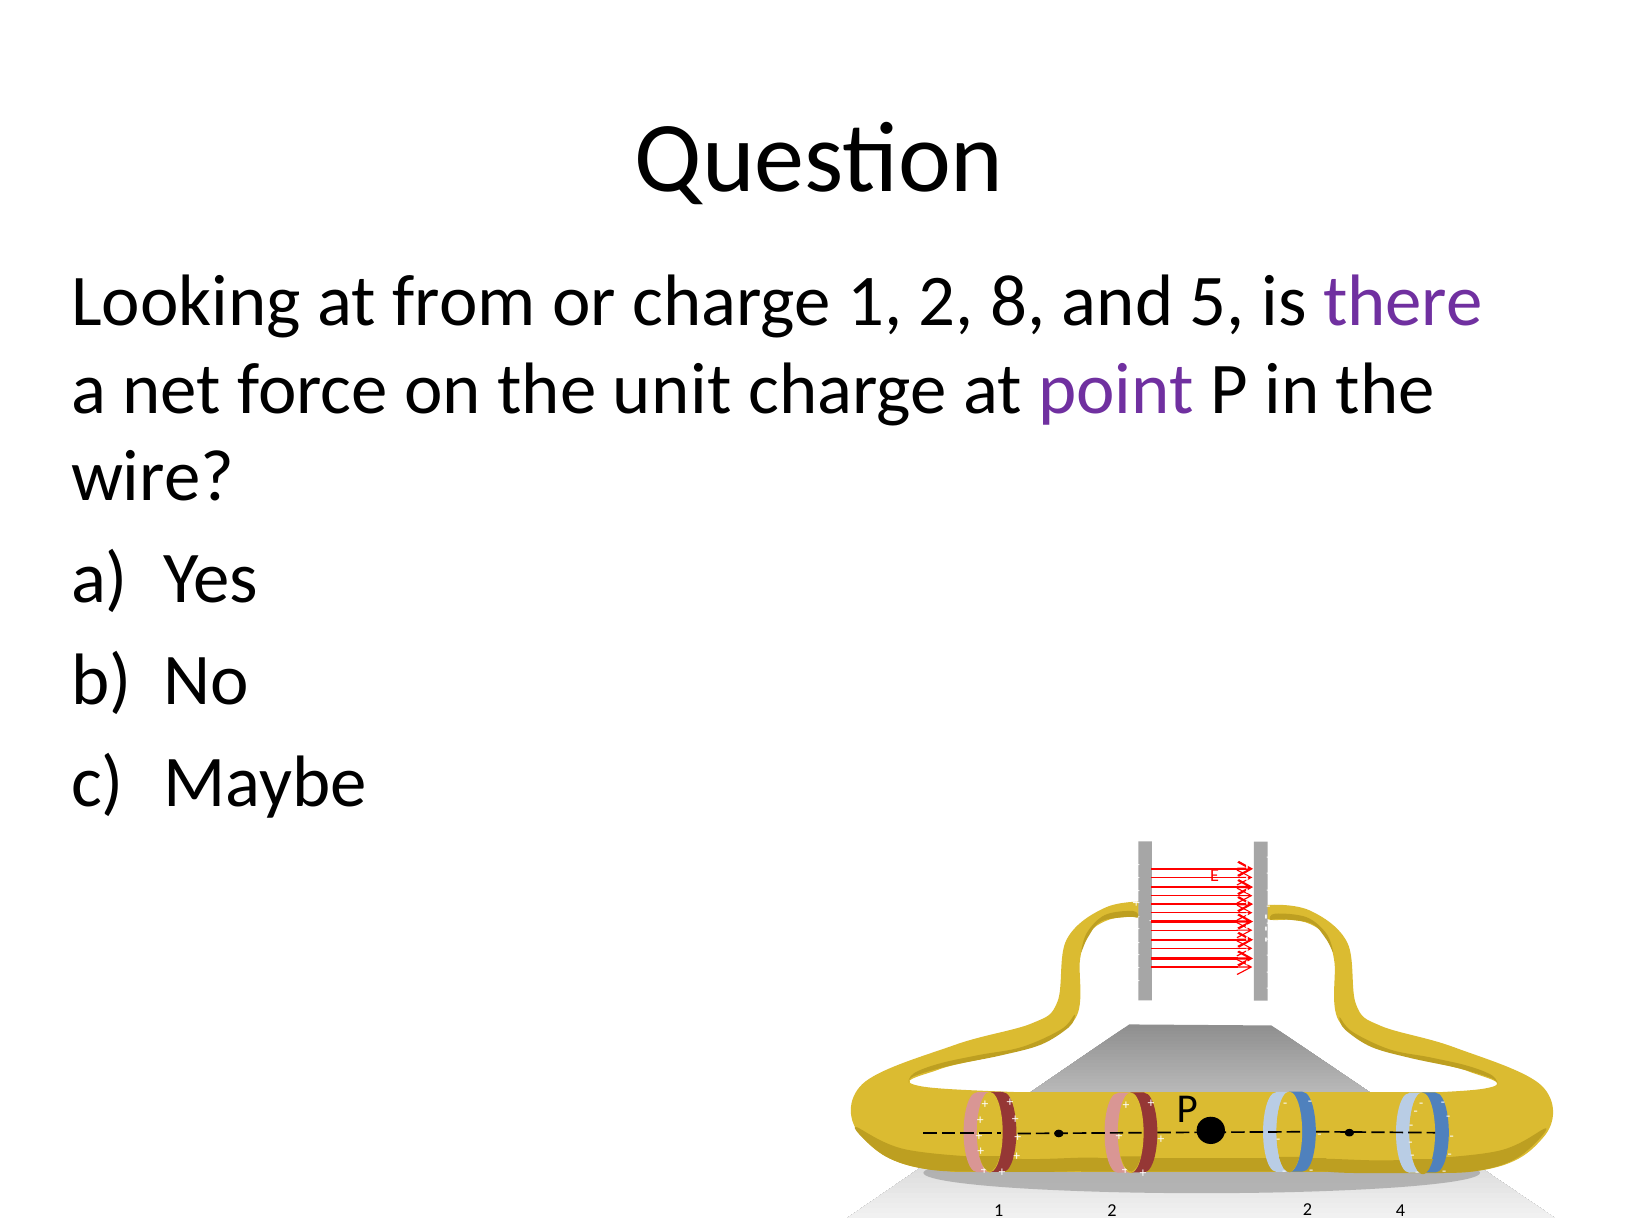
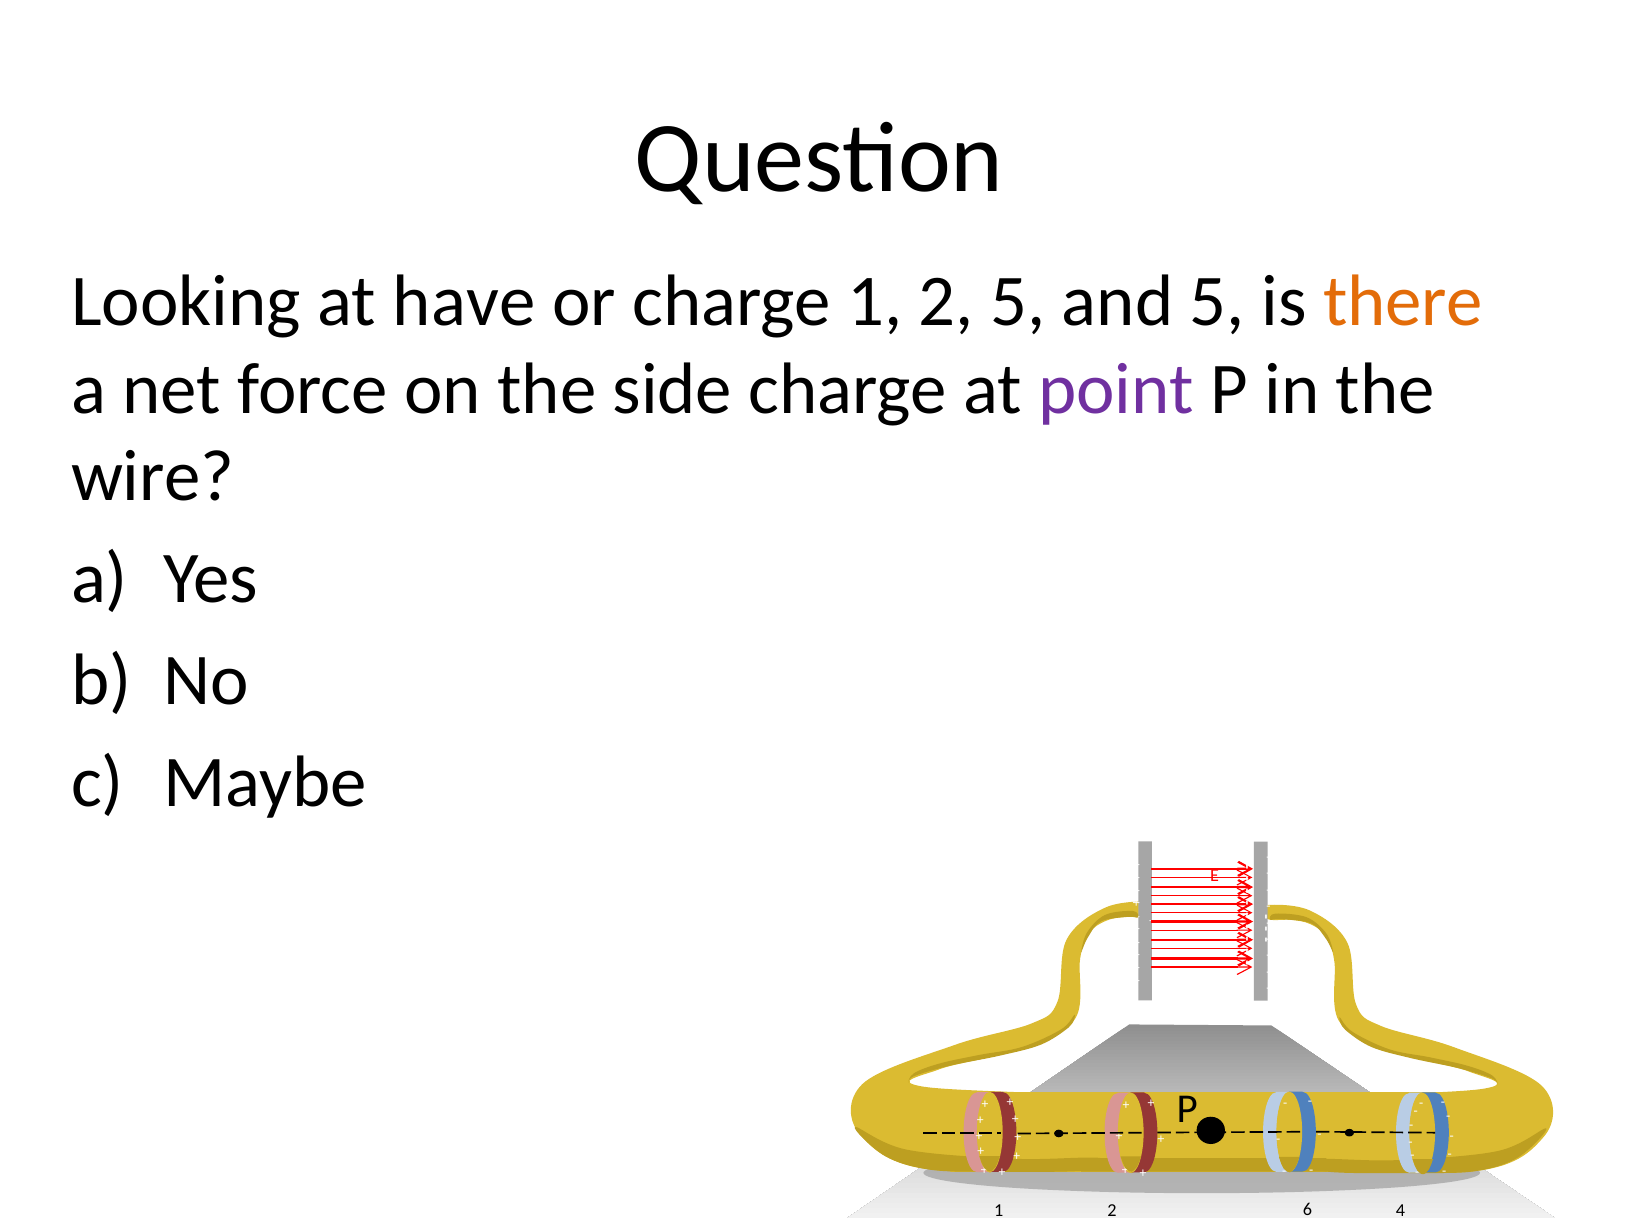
from: from -> have
2 8: 8 -> 5
there colour: purple -> orange
unit: unit -> side
2 2: 2 -> 6
